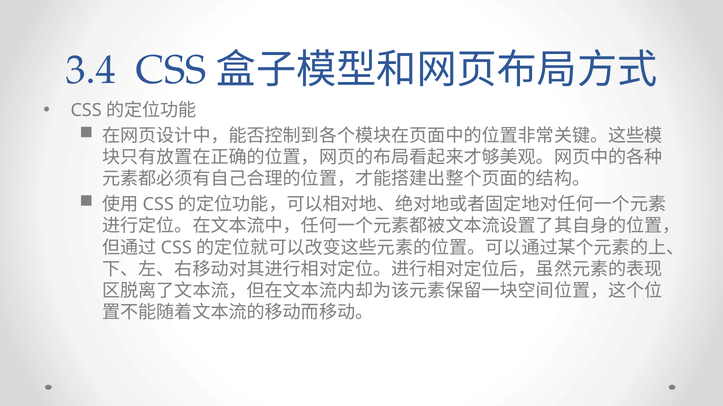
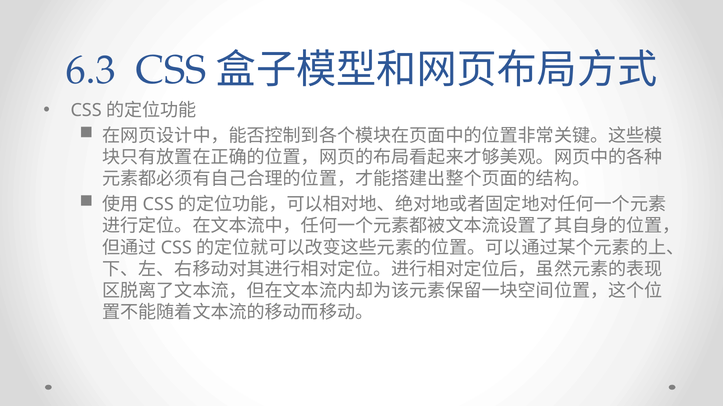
3.4: 3.4 -> 6.3
